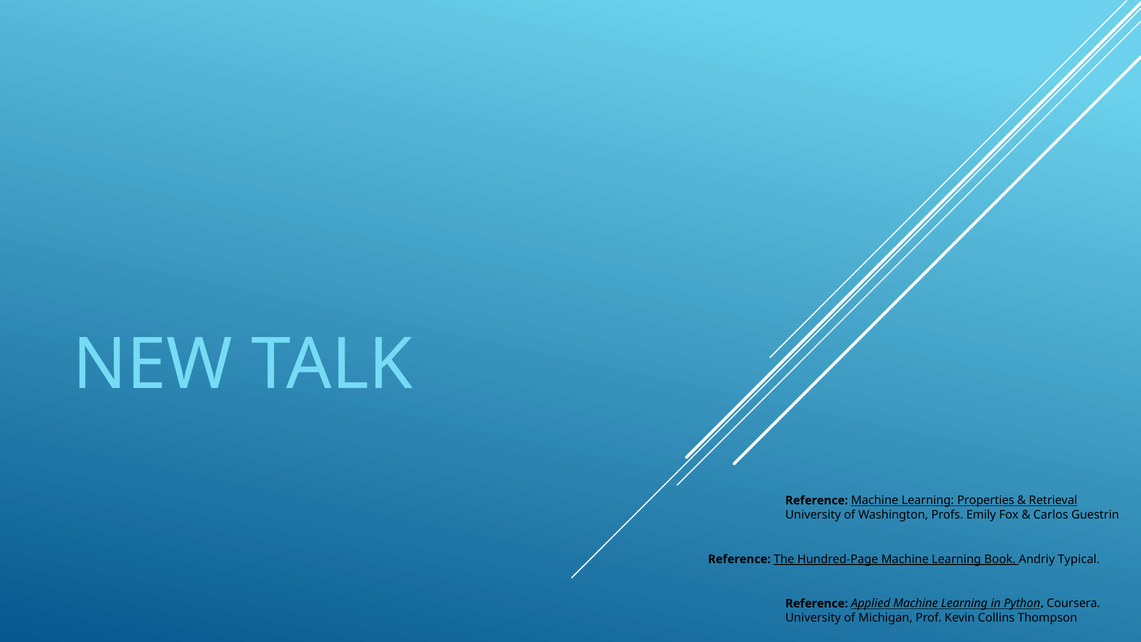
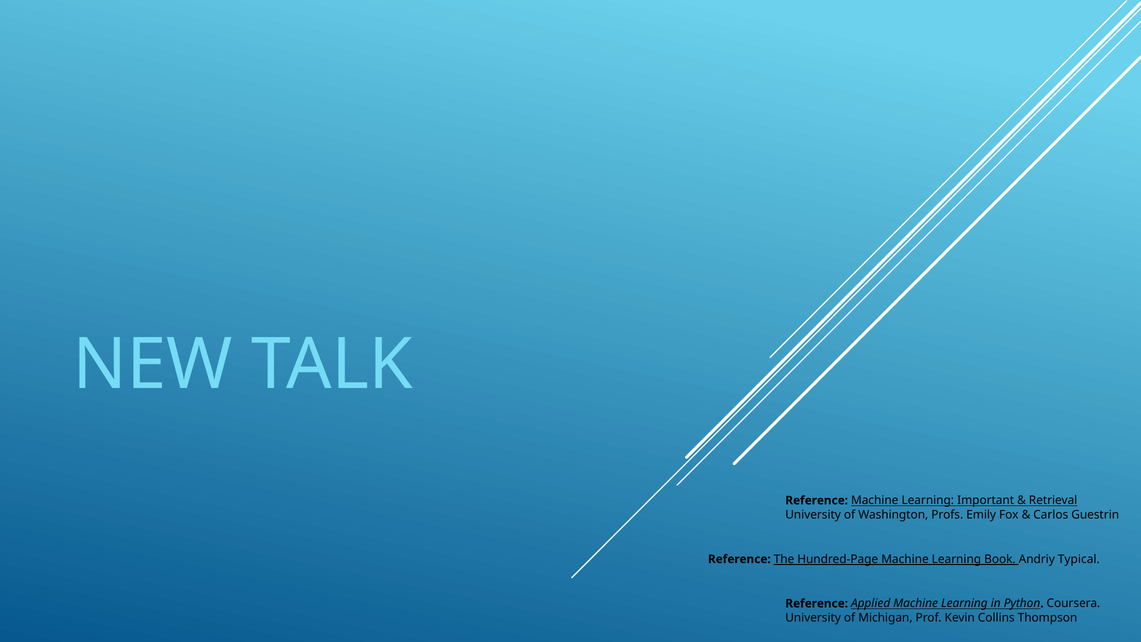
Properties: Properties -> Important
